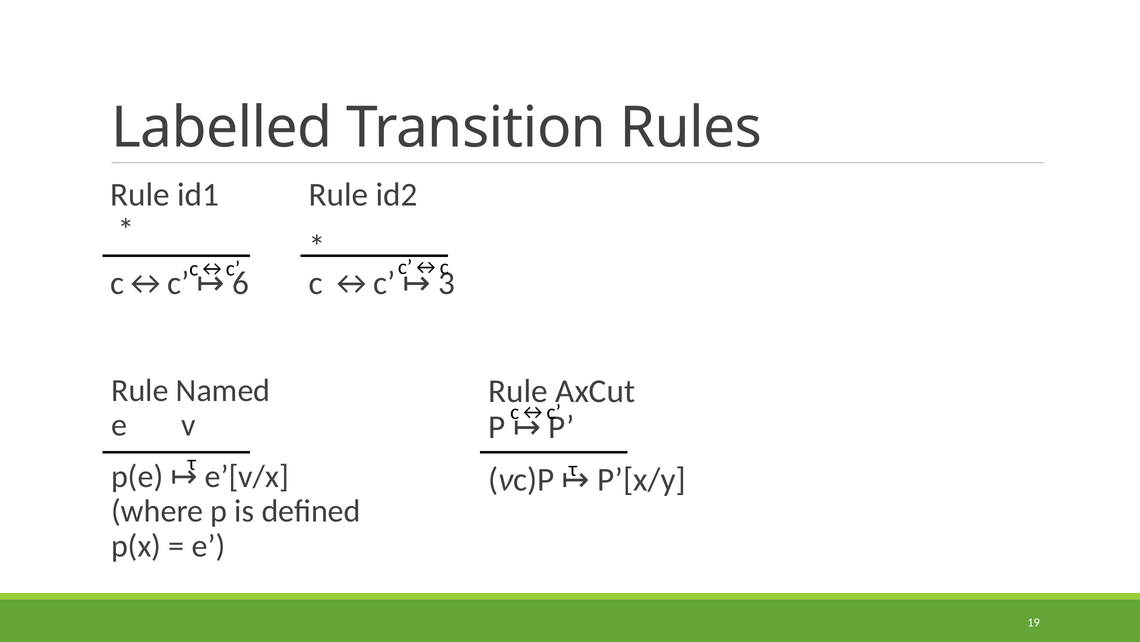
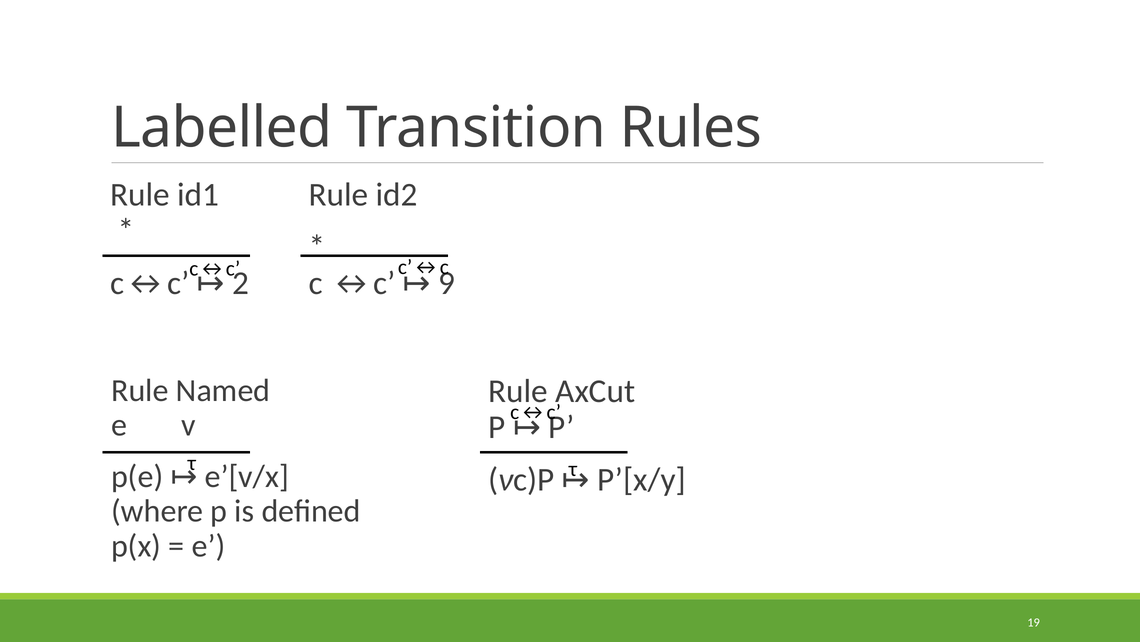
3: 3 -> 9
6: 6 -> 2
